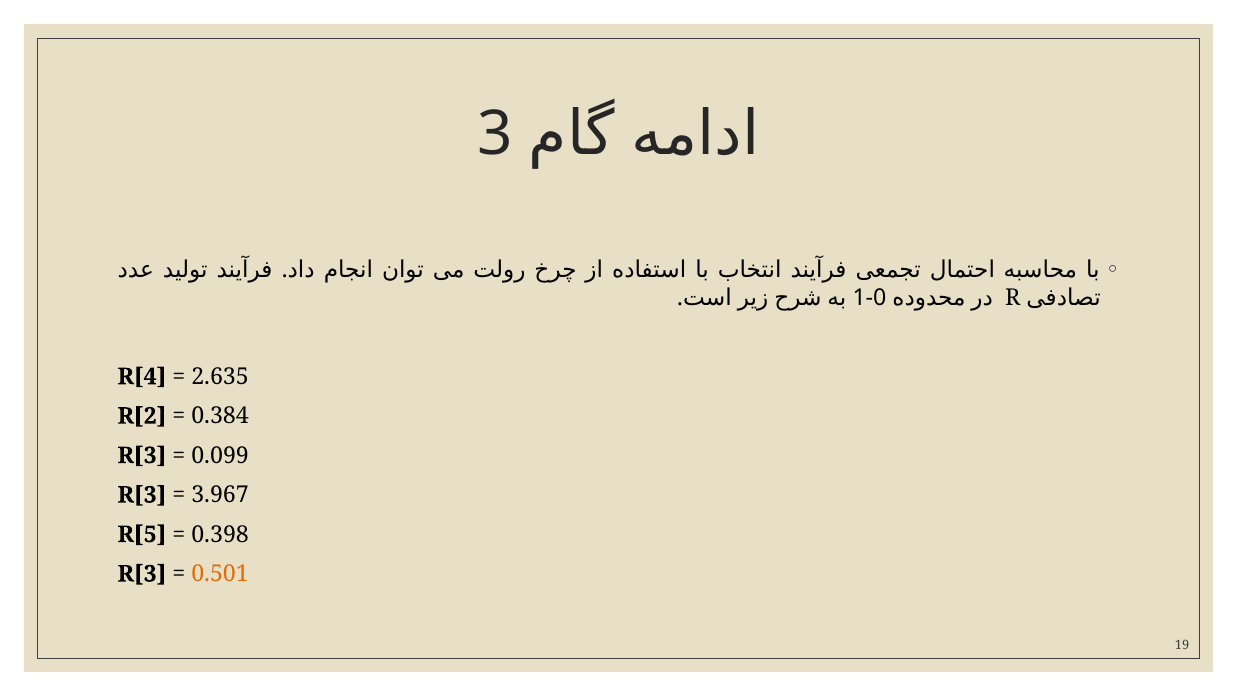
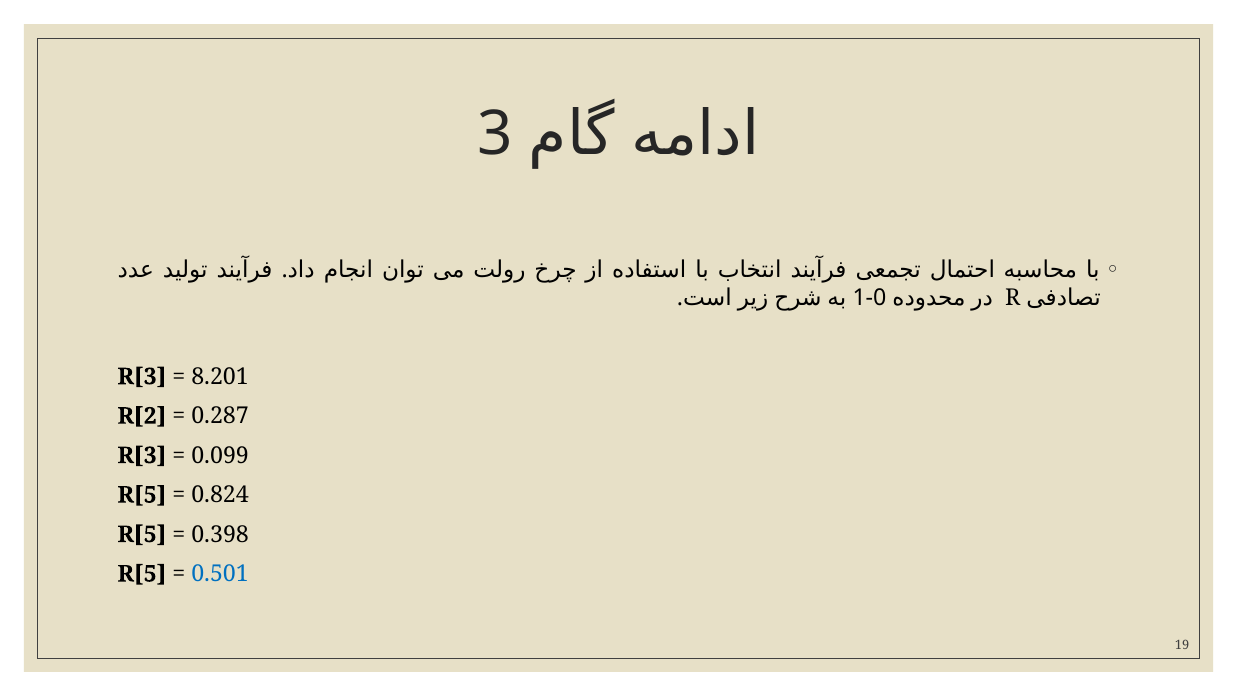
R[4 at (142, 377): R[4 -> R[3
2.635: 2.635 -> 8.201
0.384: 0.384 -> 0.287
R[3 at (142, 495): R[3 -> R[5
3.967: 3.967 -> 0.824
R[3 at (142, 574): R[3 -> R[5
0.501 colour: orange -> blue
